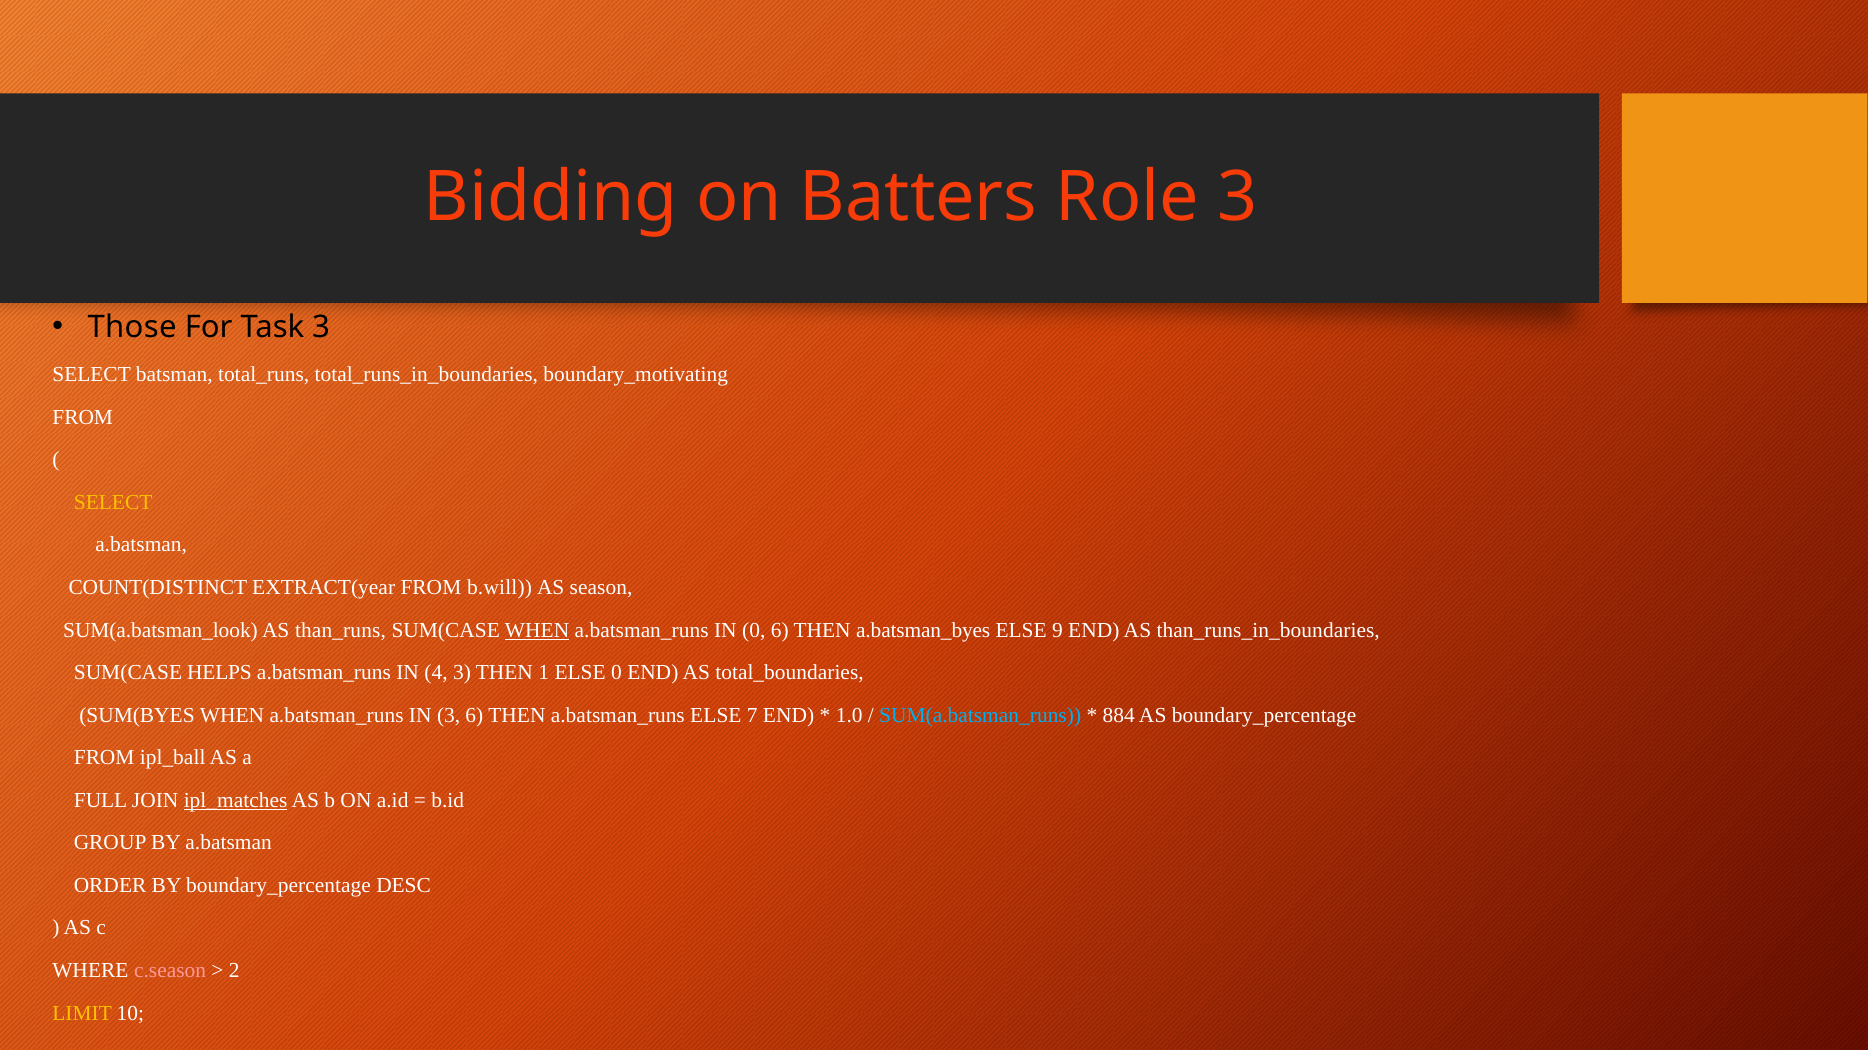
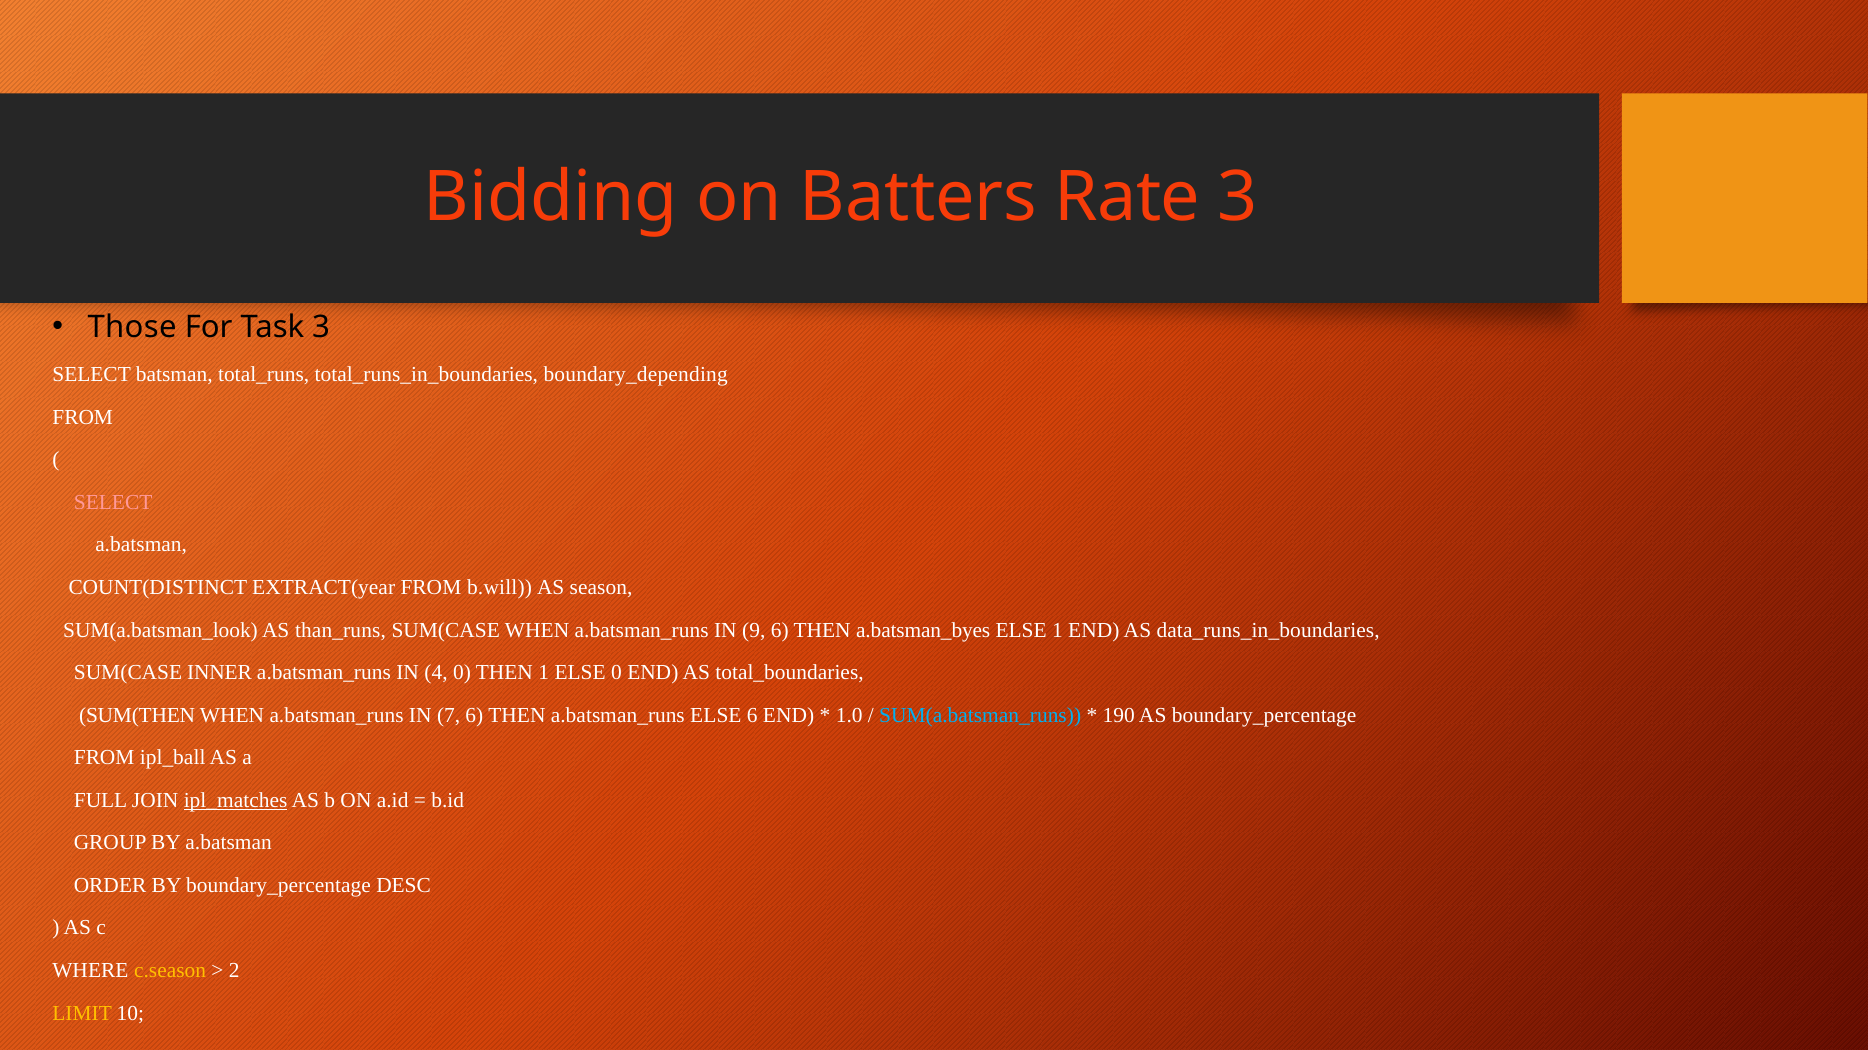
Role: Role -> Rate
boundary_motivating: boundary_motivating -> boundary_depending
SELECT at (113, 503) colour: yellow -> pink
WHEN at (537, 630) underline: present -> none
IN 0: 0 -> 9
ELSE 9: 9 -> 1
than_runs_in_boundaries: than_runs_in_boundaries -> data_runs_in_boundaries
HELPS: HELPS -> INNER
4 3: 3 -> 0
SUM(BYES: SUM(BYES -> SUM(THEN
IN 3: 3 -> 7
ELSE 7: 7 -> 6
884: 884 -> 190
c.season colour: pink -> yellow
